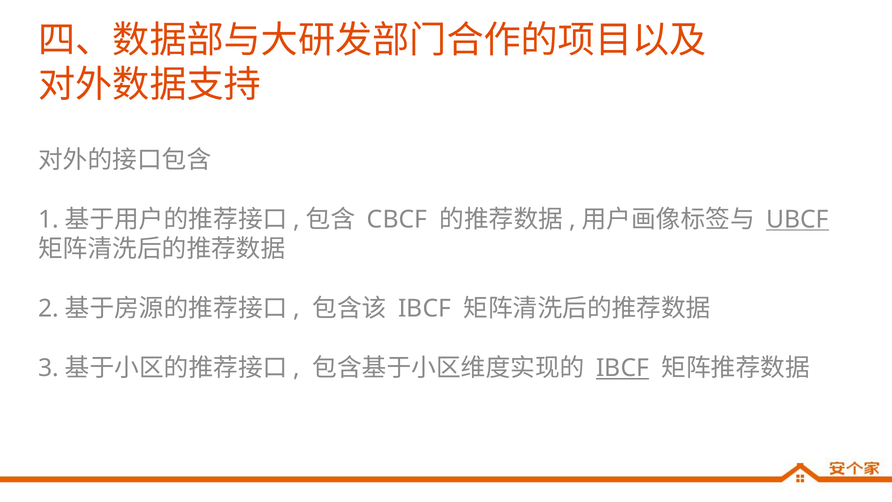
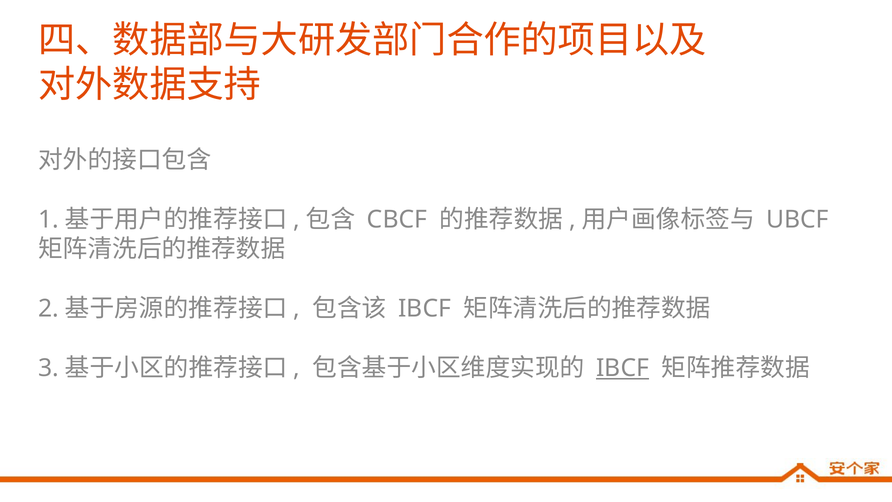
UBCF underline: present -> none
